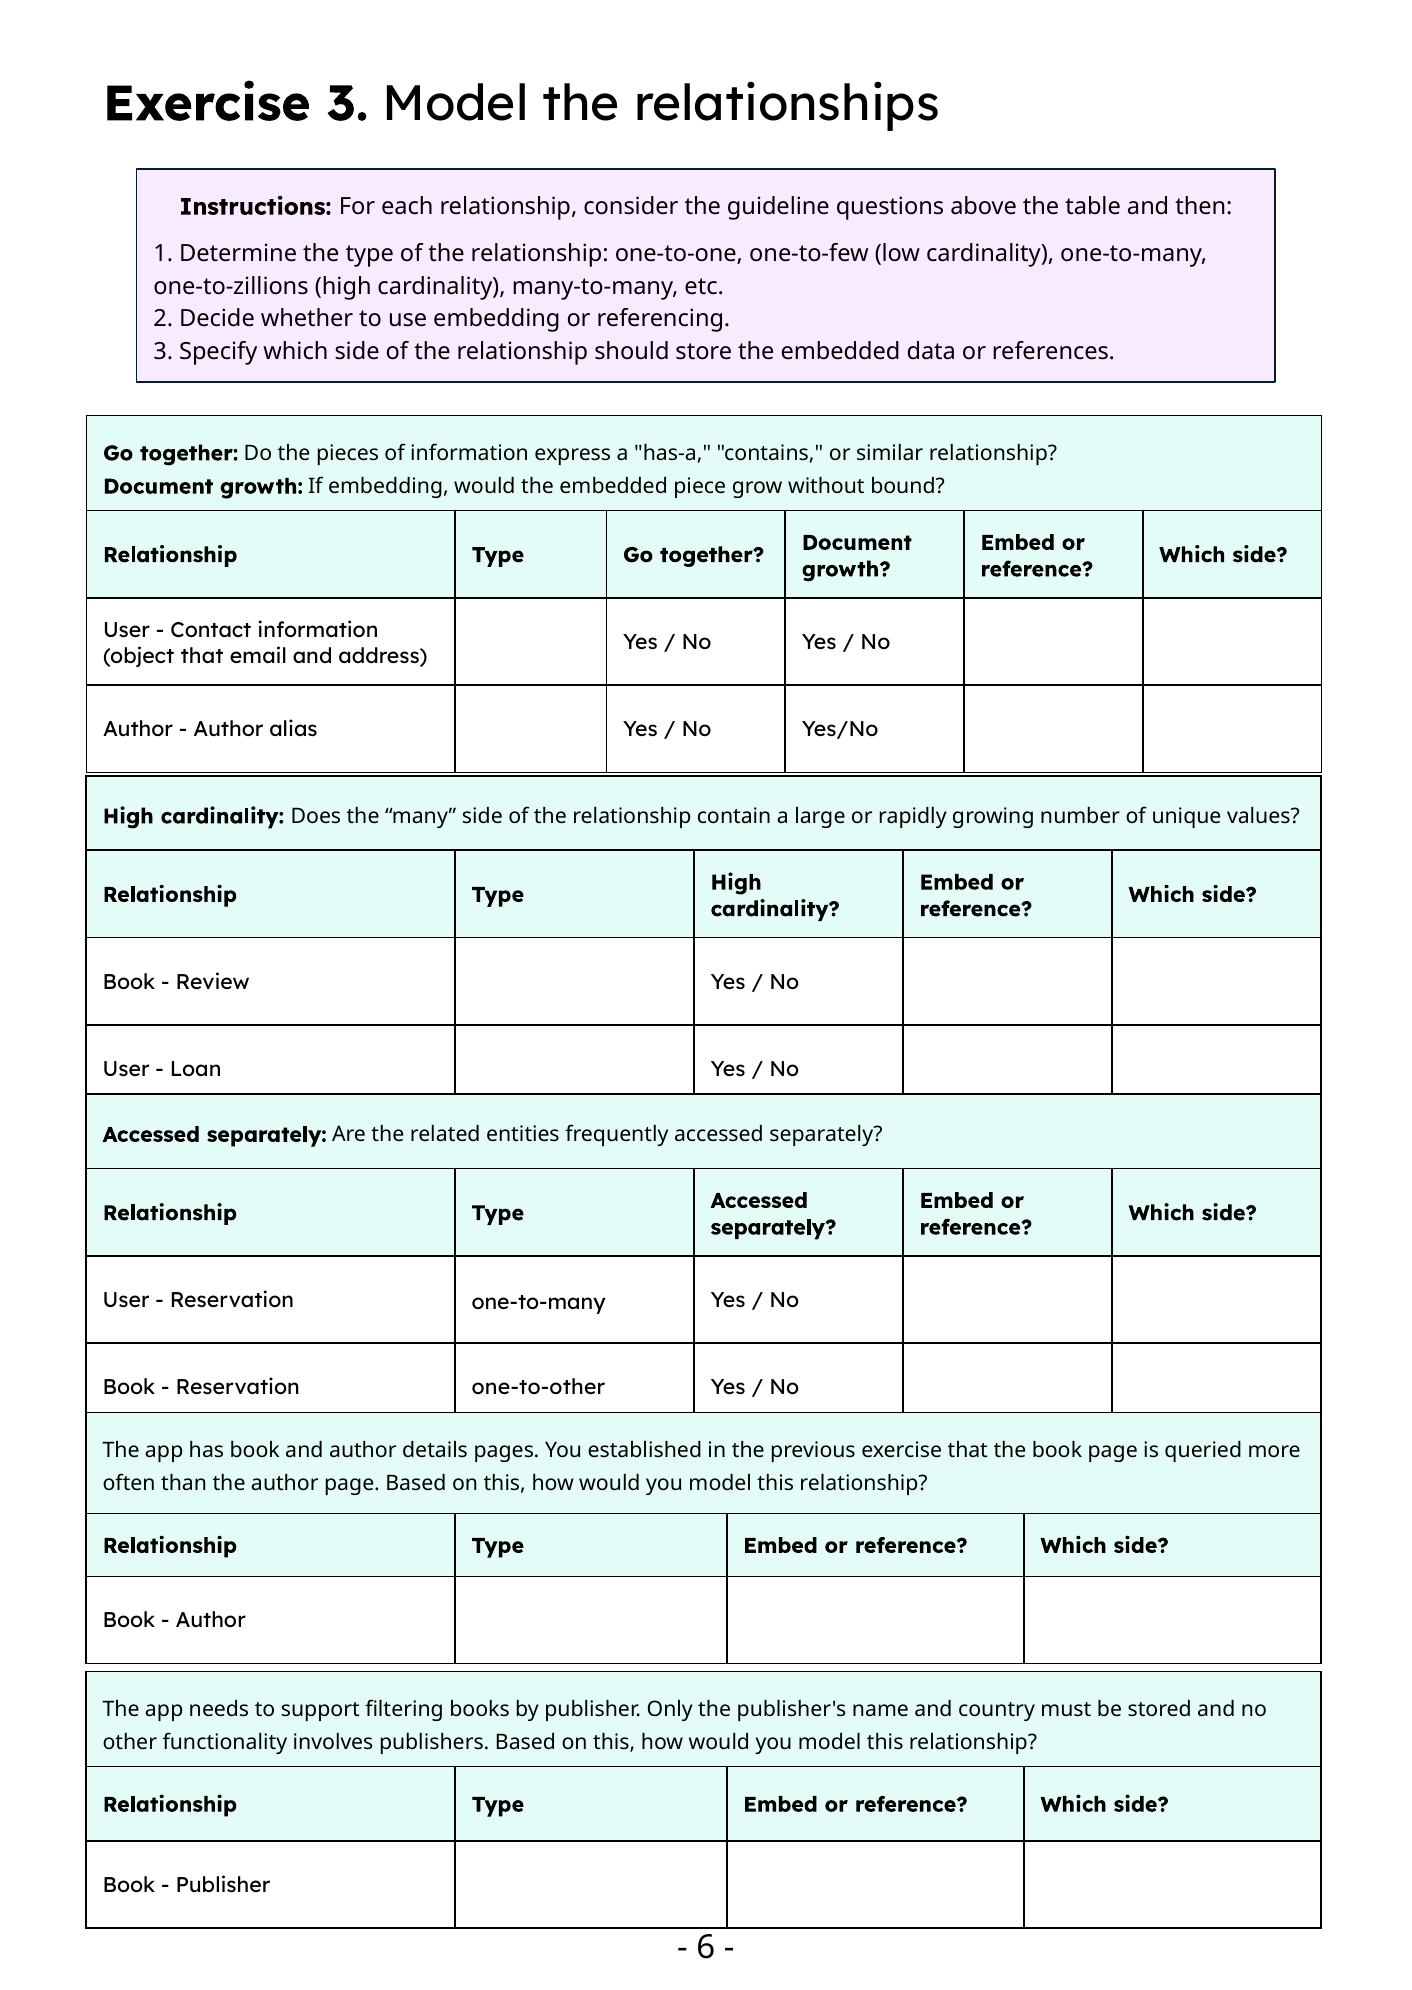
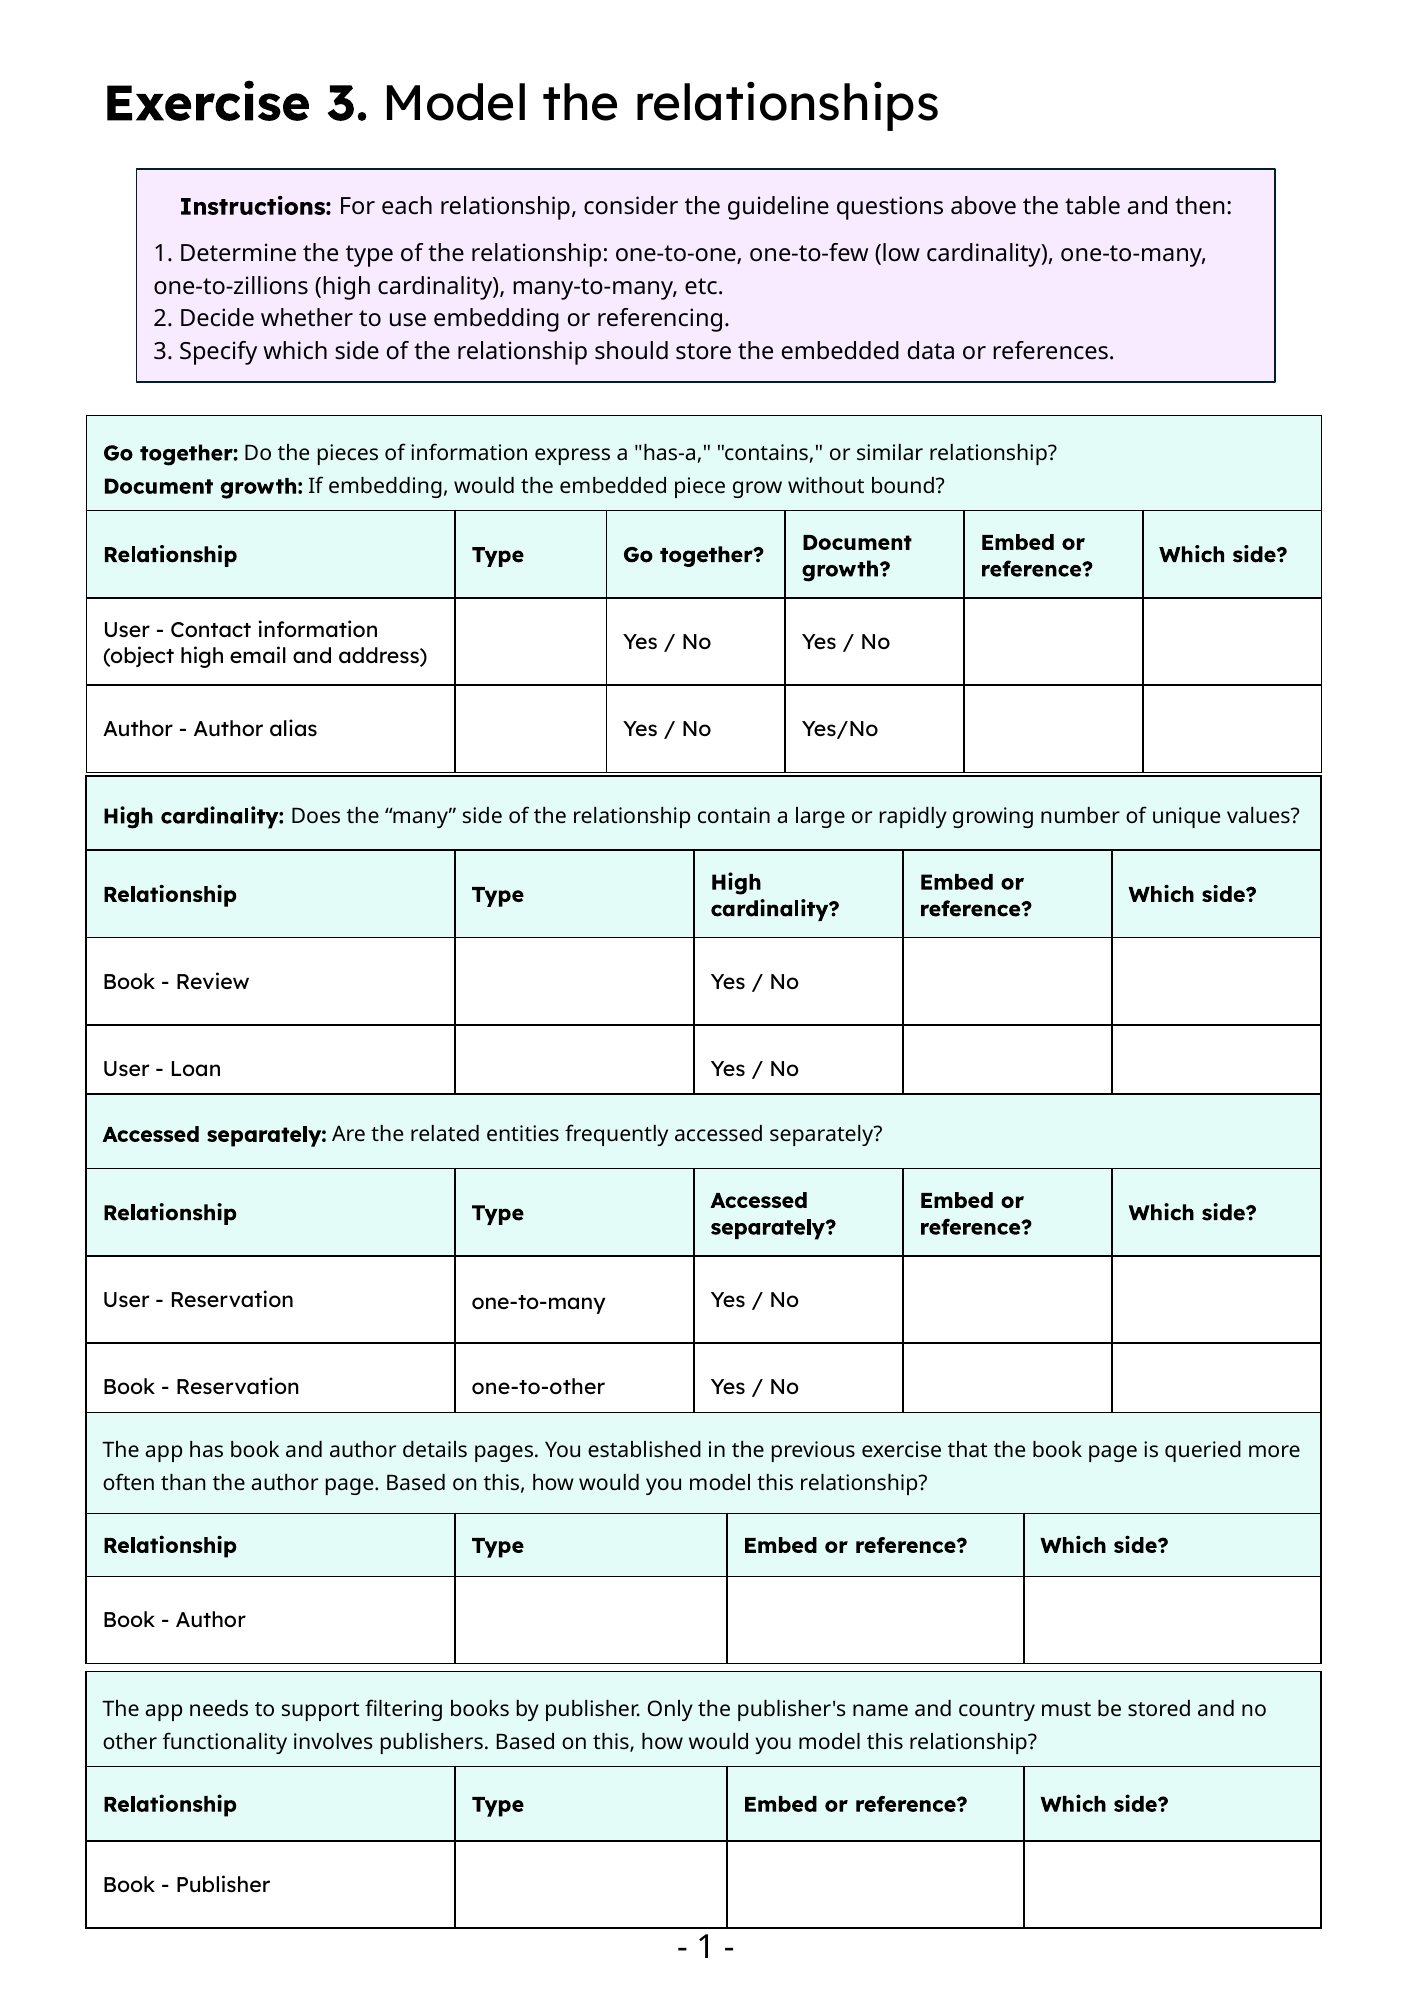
object that: that -> high
6 at (706, 1948): 6 -> 1
